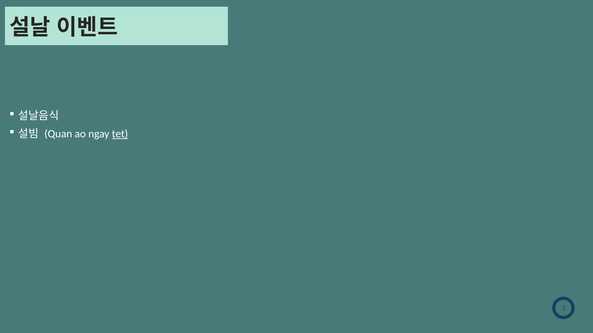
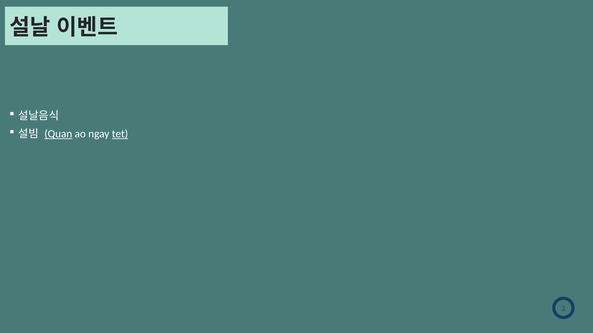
Quan underline: none -> present
